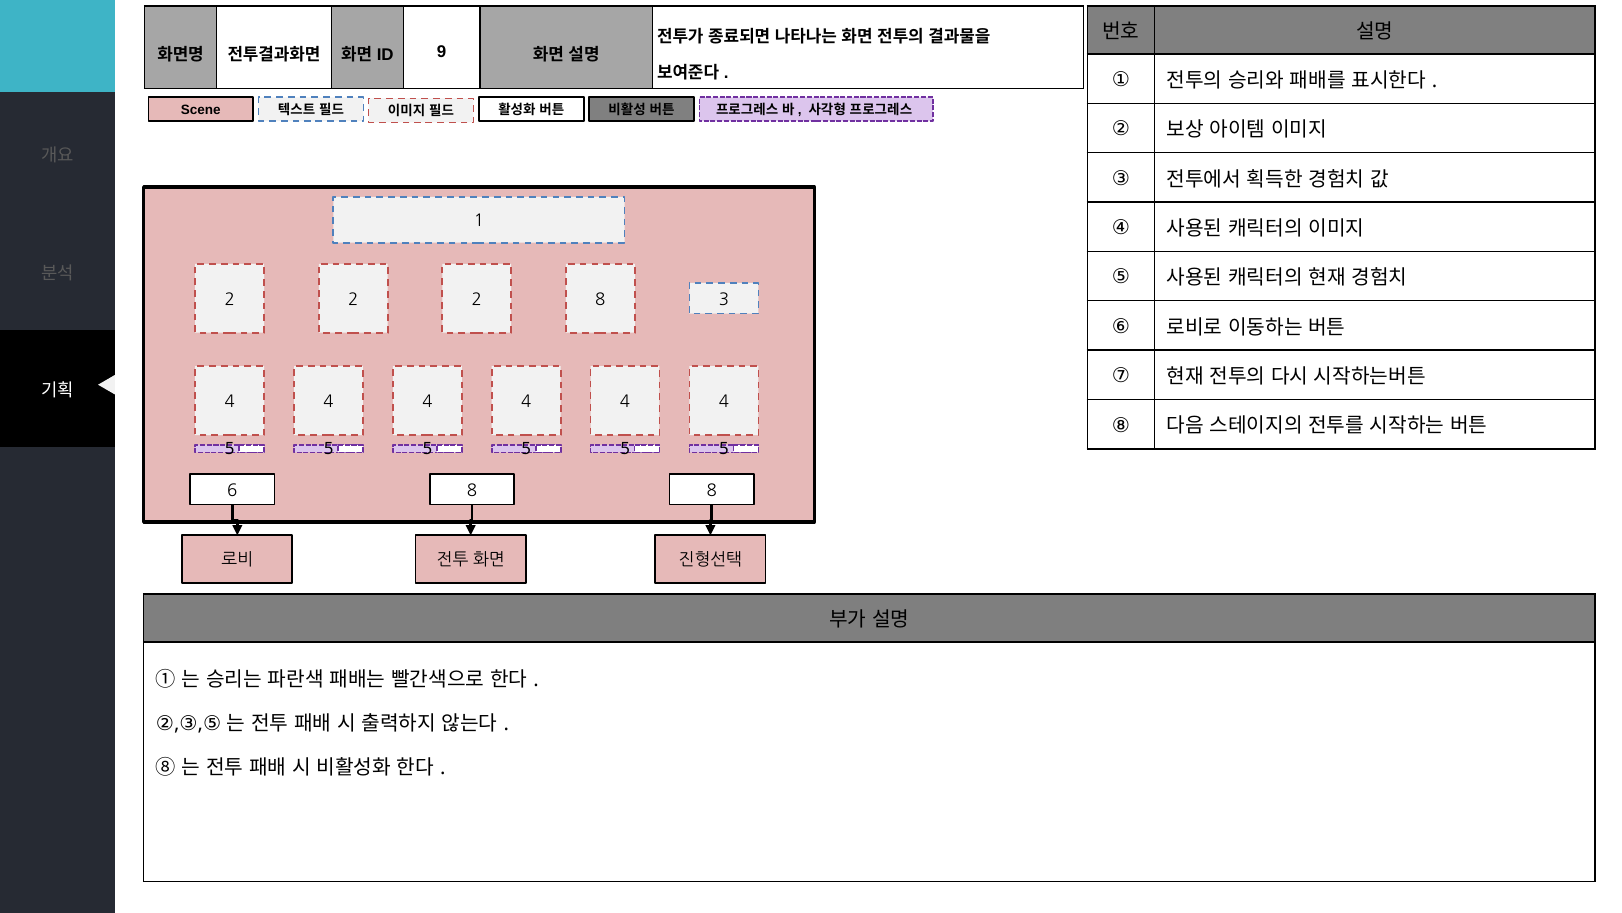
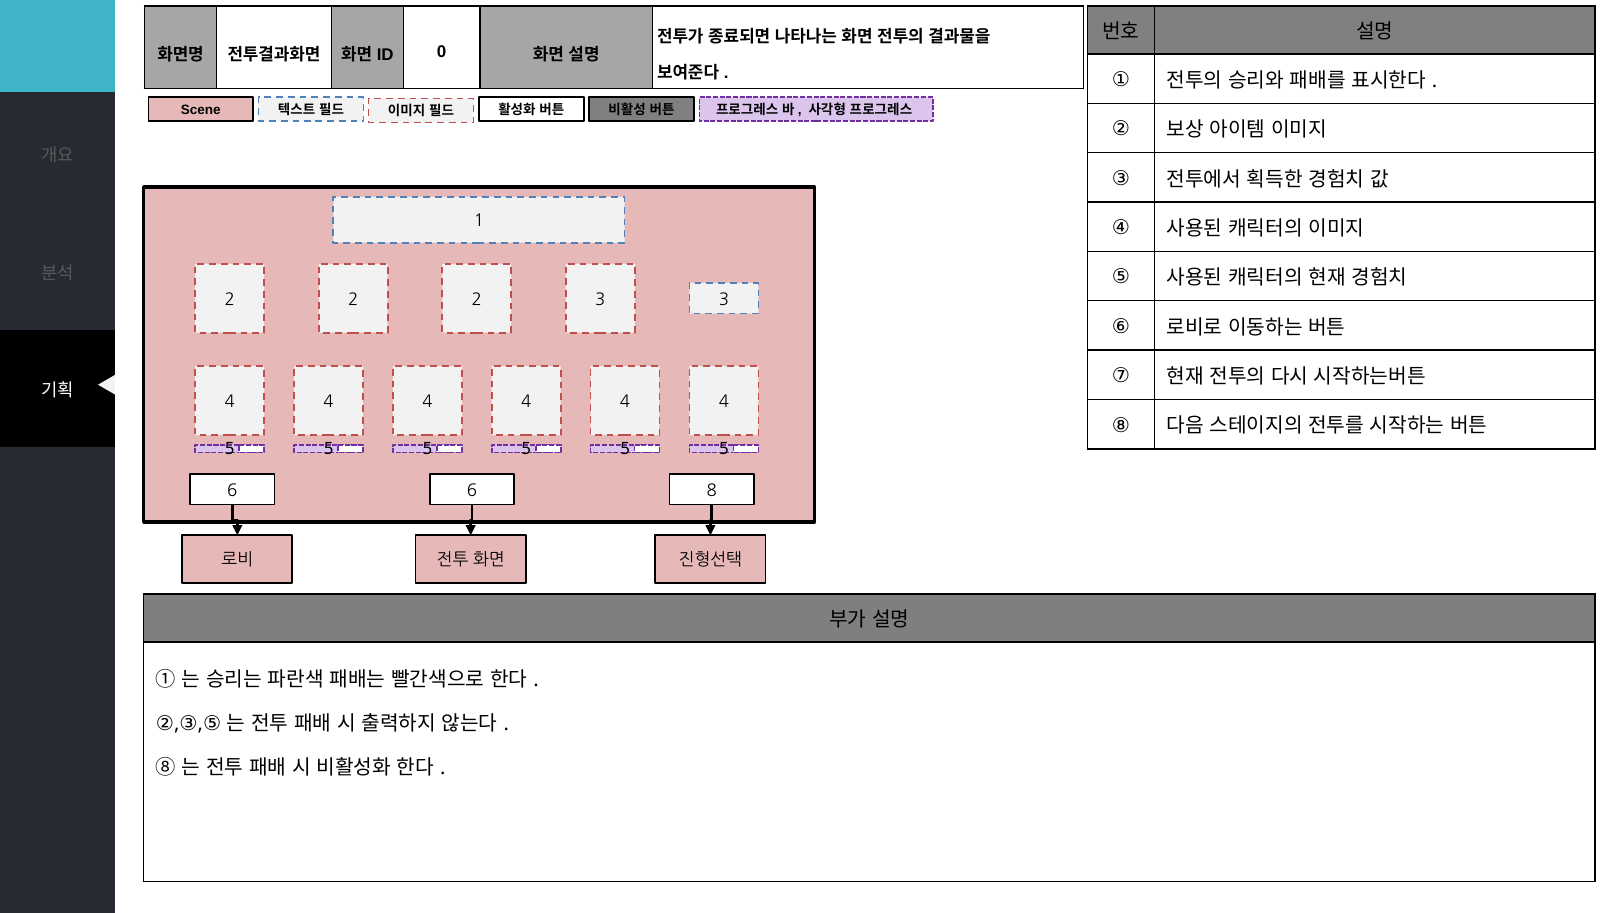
9: 9 -> 0
2 8: 8 -> 3
6 8: 8 -> 6
